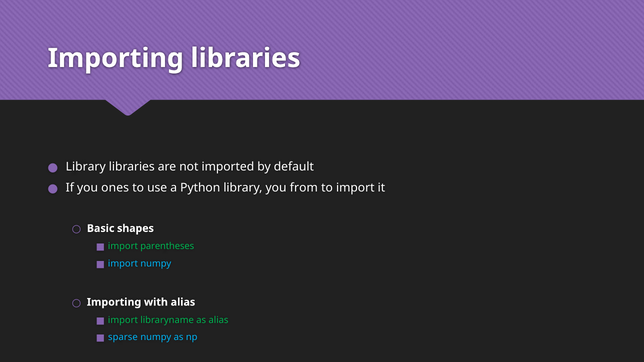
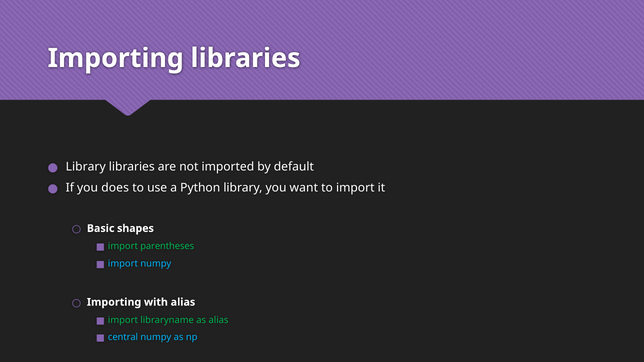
ones: ones -> does
from: from -> want
sparse: sparse -> central
